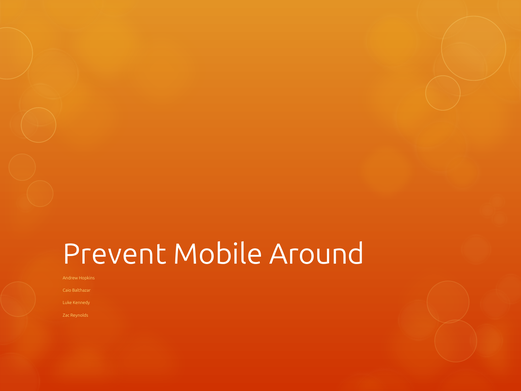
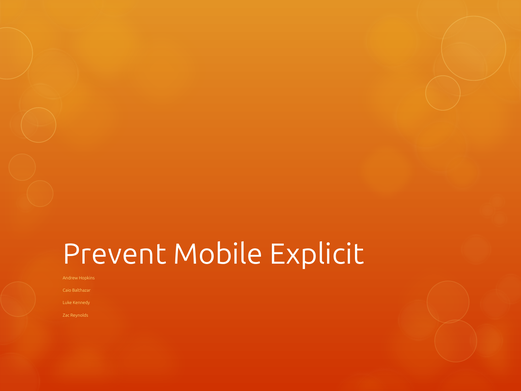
Around: Around -> Explicit
